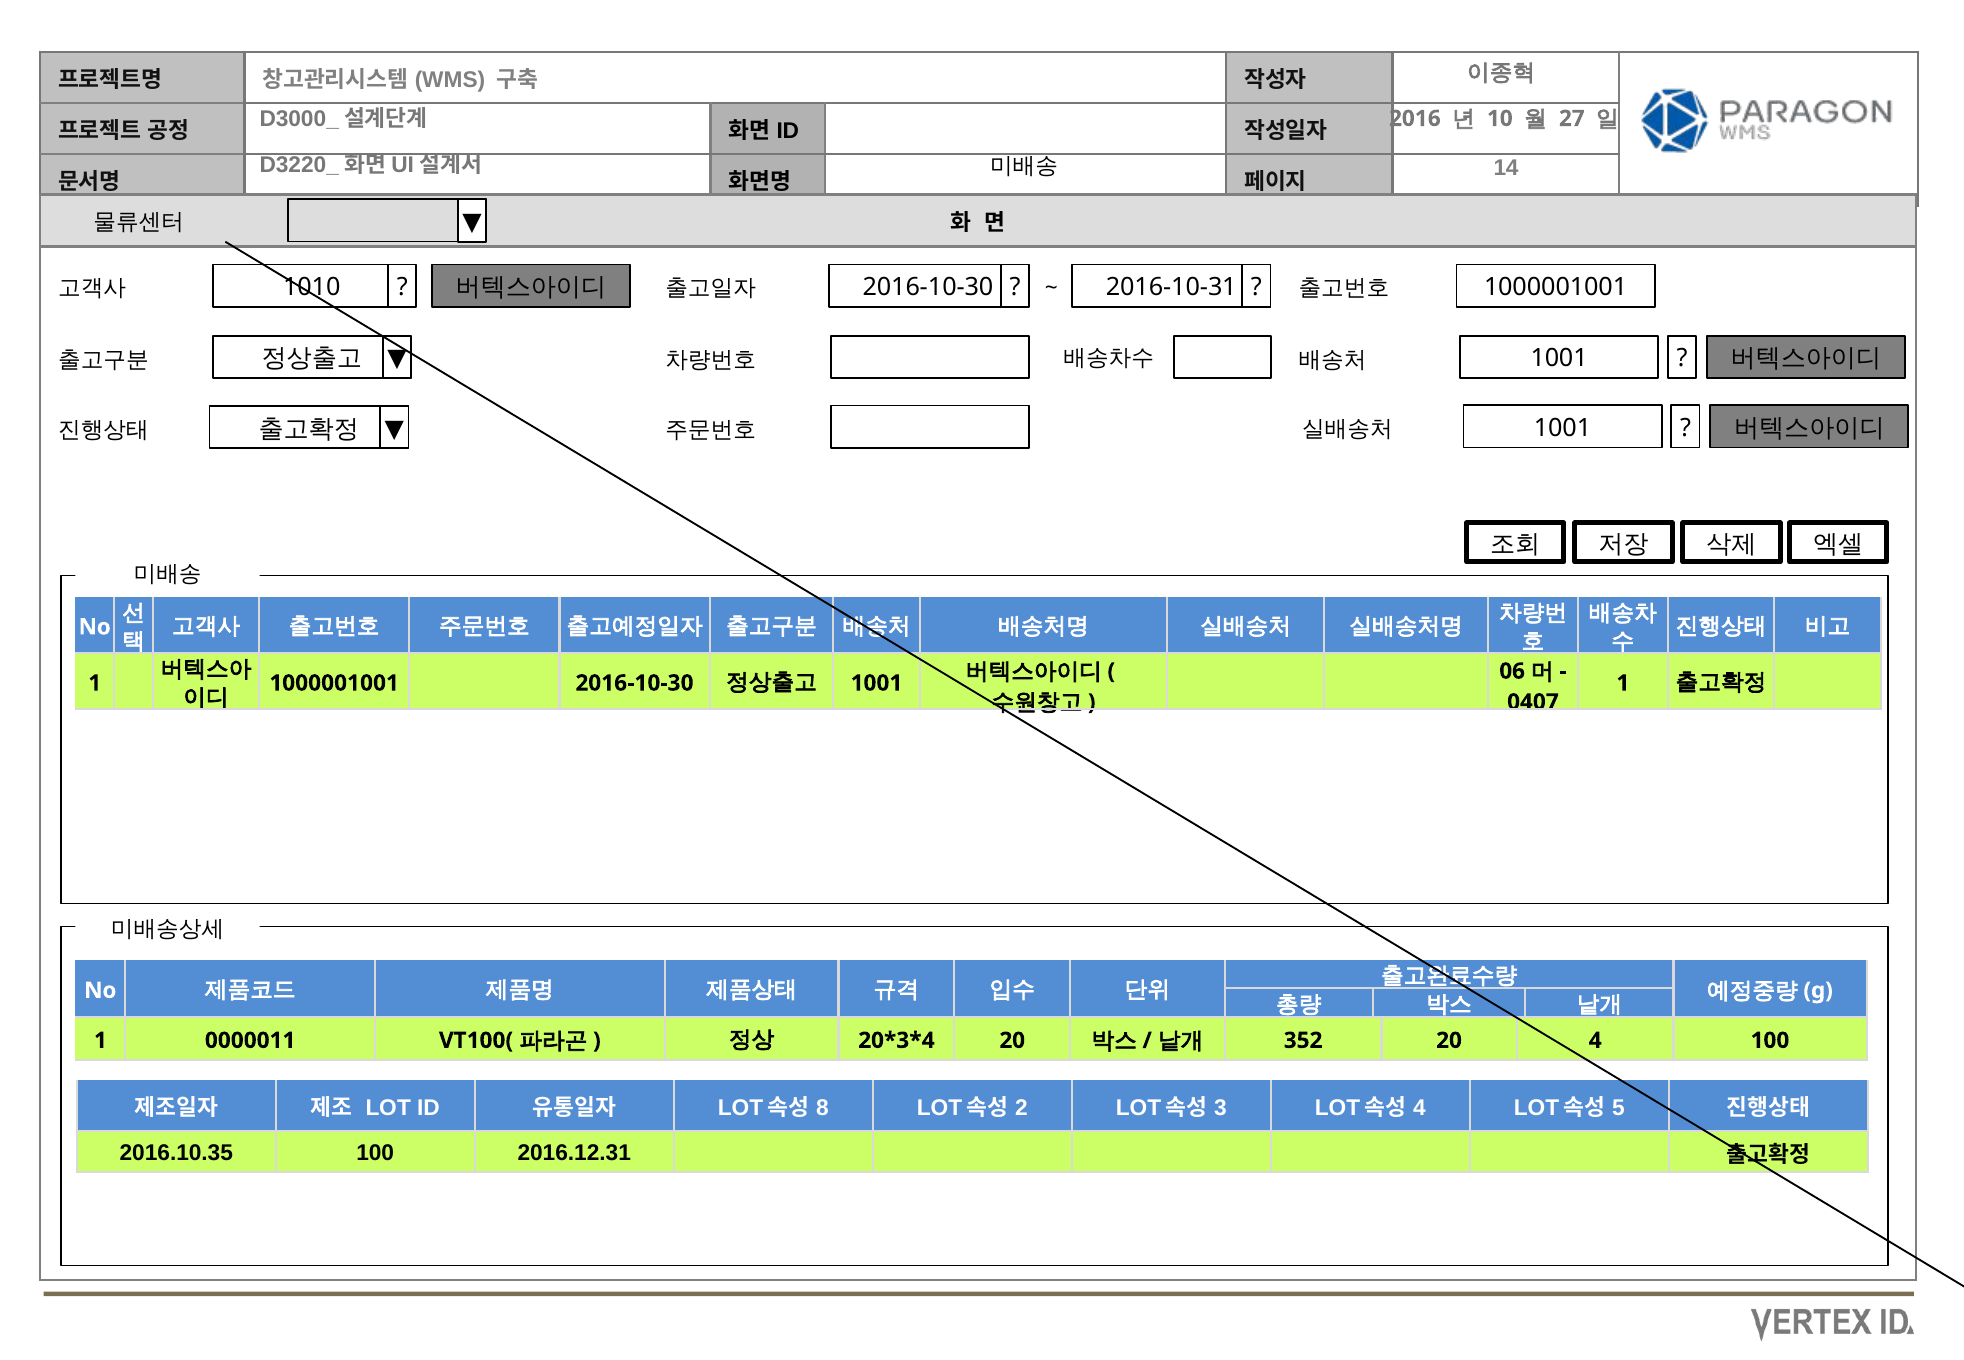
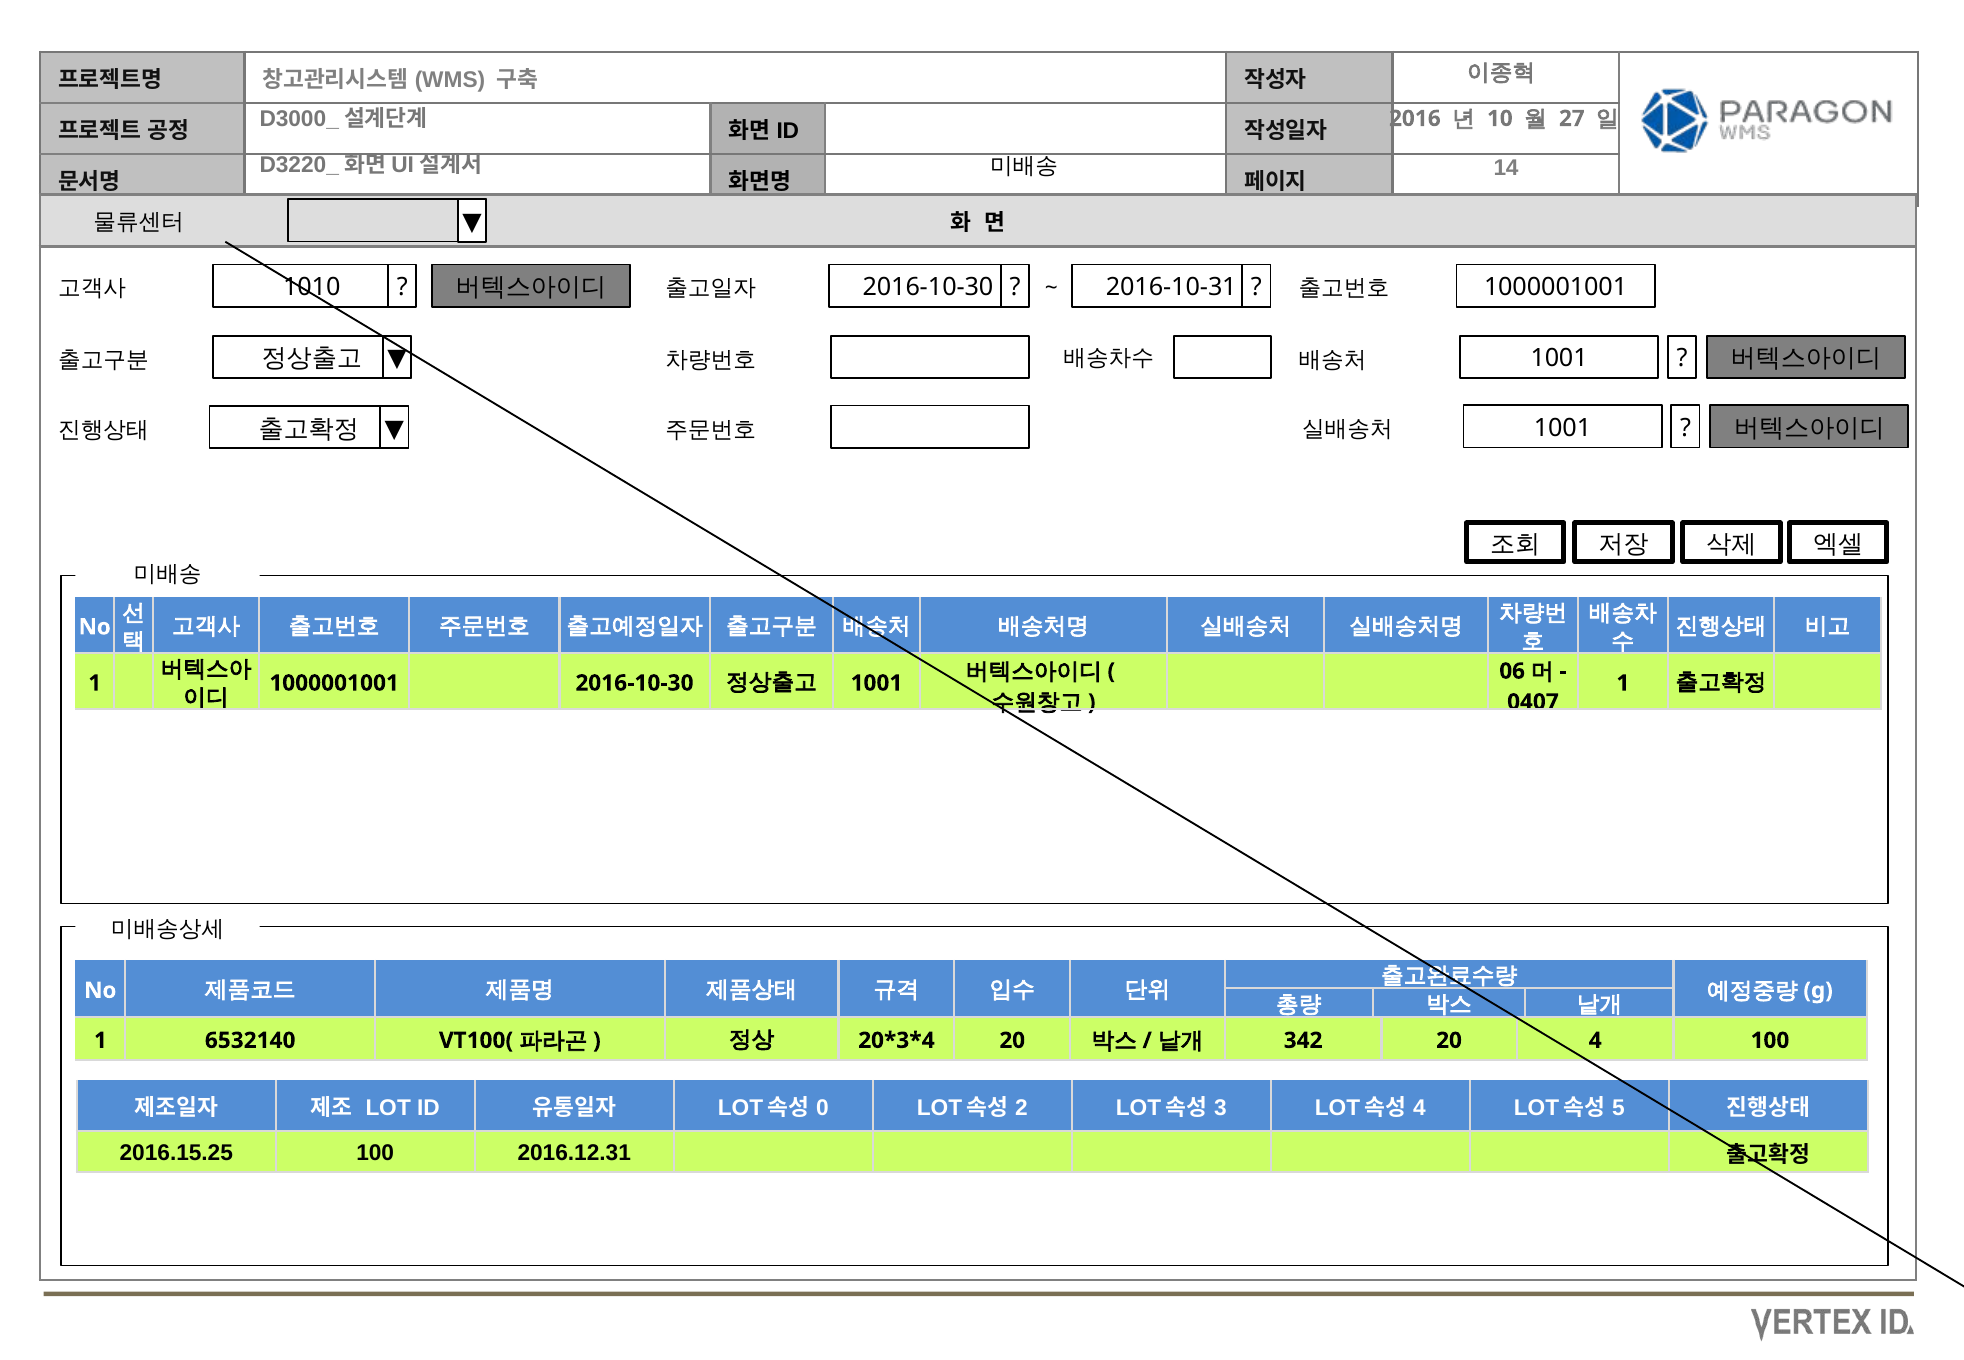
0000011: 0000011 -> 6532140
352: 352 -> 342
8: 8 -> 0
2016.10.35: 2016.10.35 -> 2016.15.25
